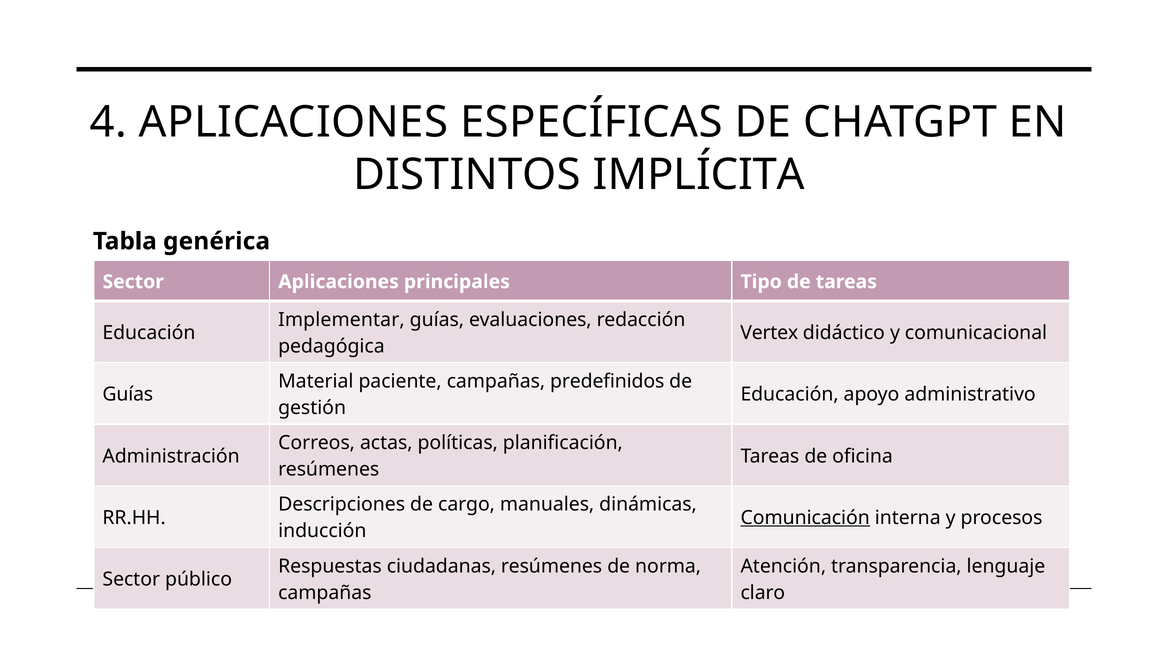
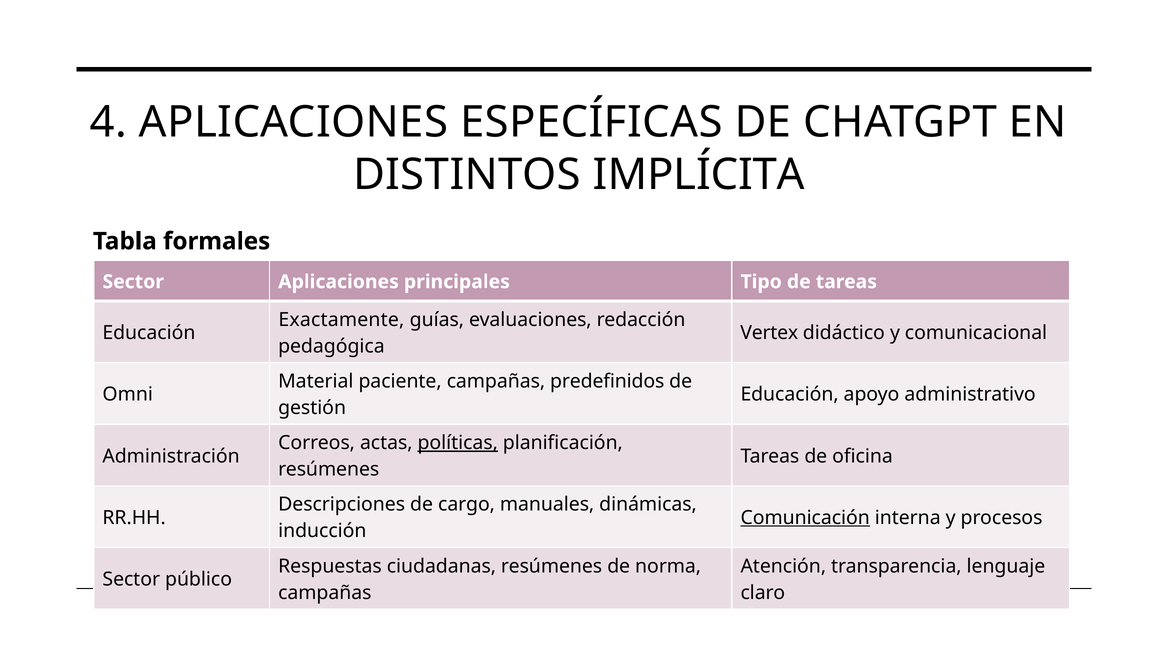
genérica: genérica -> formales
Implementar: Implementar -> Exactamente
Guías at (128, 395): Guías -> Omni
políticas underline: none -> present
